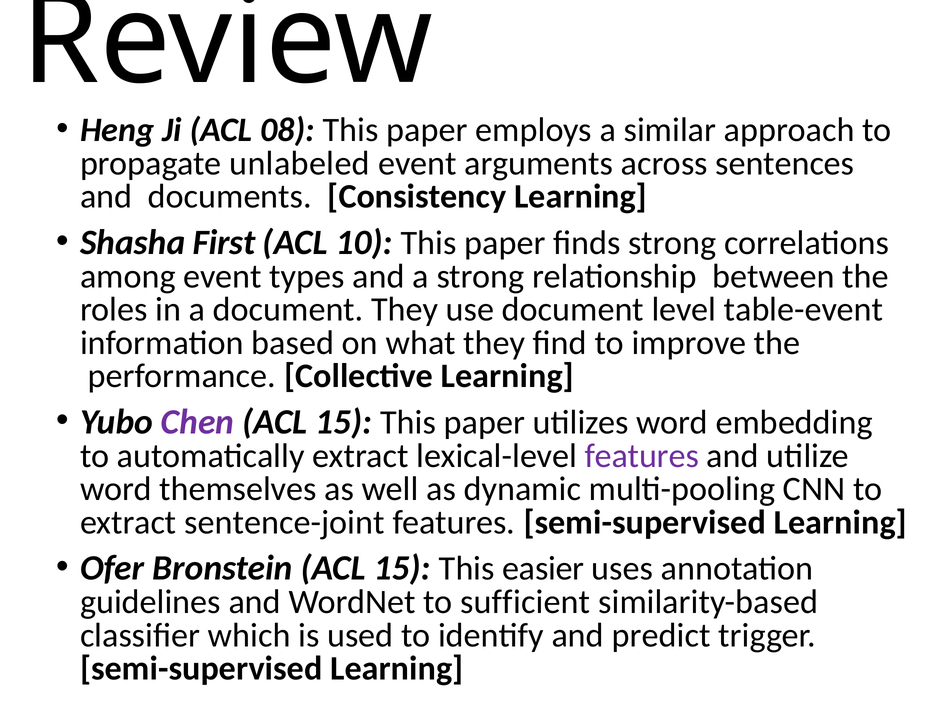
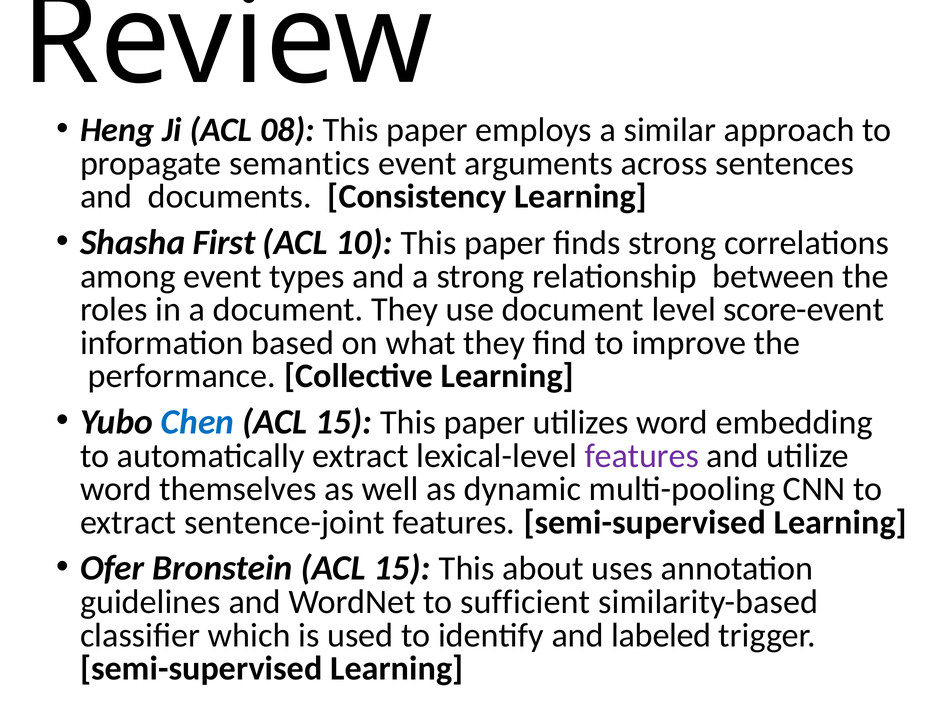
unlabeled: unlabeled -> semantics
table-event: table-event -> score-event
Chen colour: purple -> blue
easier: easier -> about
predict: predict -> labeled
